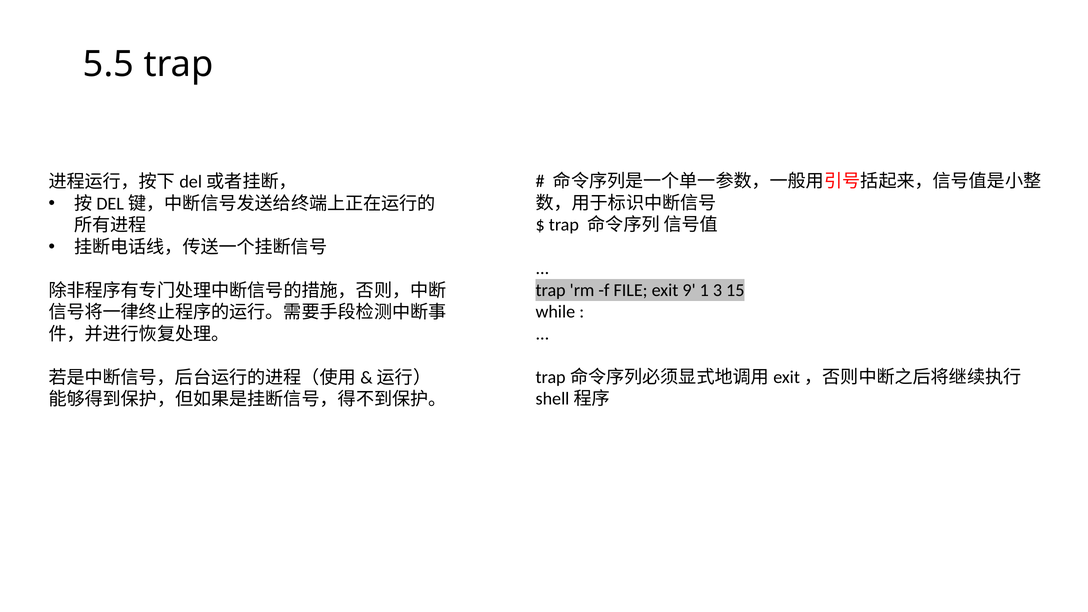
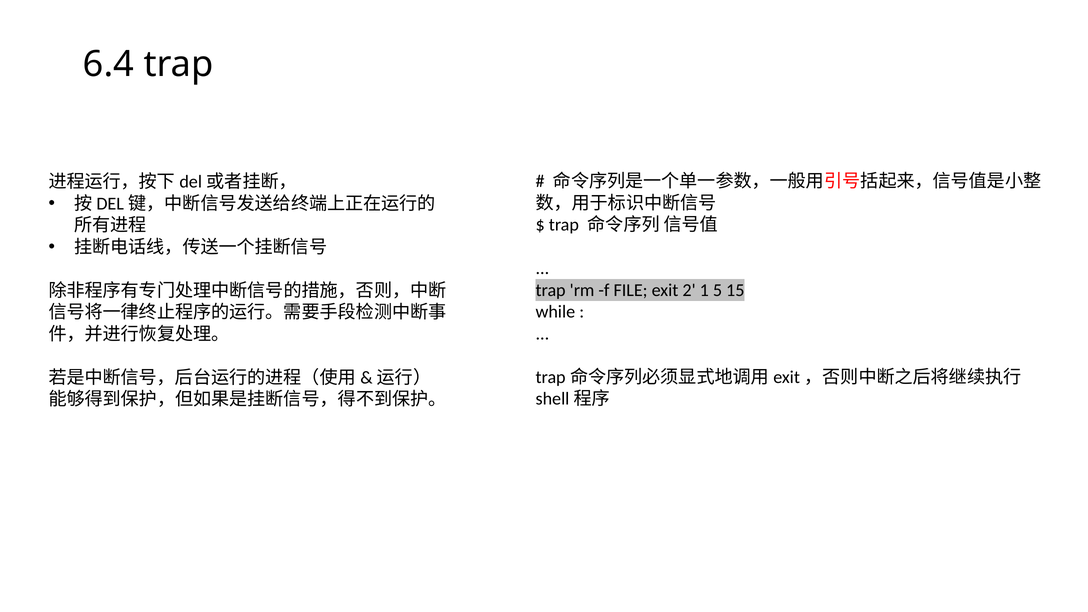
5.5: 5.5 -> 6.4
9: 9 -> 2
3: 3 -> 5
